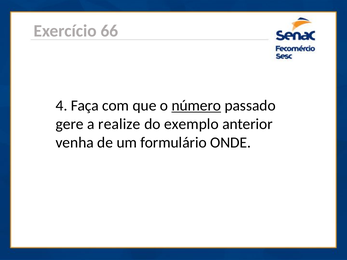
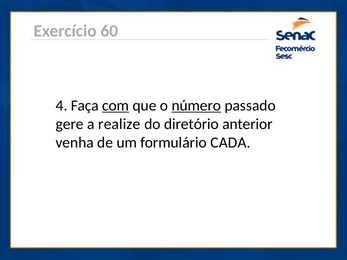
66: 66 -> 60
com underline: none -> present
exemplo: exemplo -> diretório
ONDE: ONDE -> CADA
